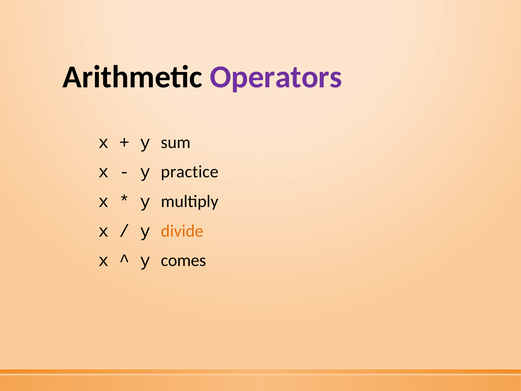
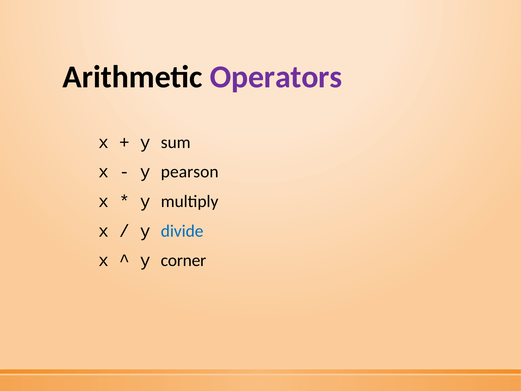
practice: practice -> pearson
divide colour: orange -> blue
comes: comes -> corner
